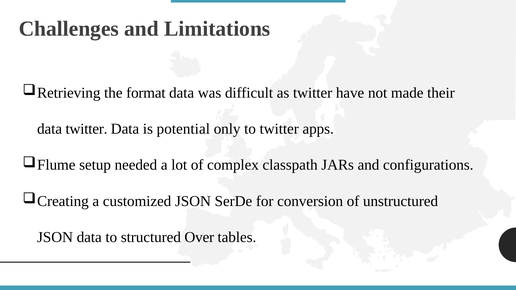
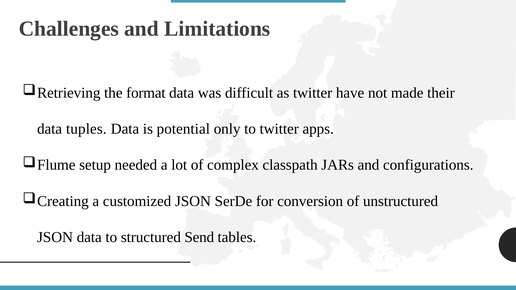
data twitter: twitter -> tuples
Over: Over -> Send
